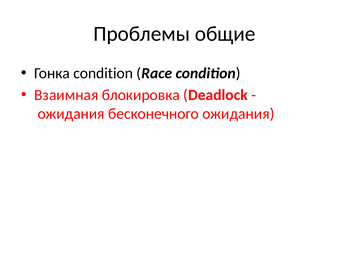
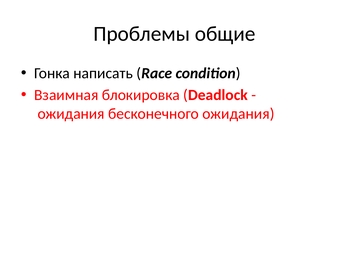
Гонка condition: condition -> написать
